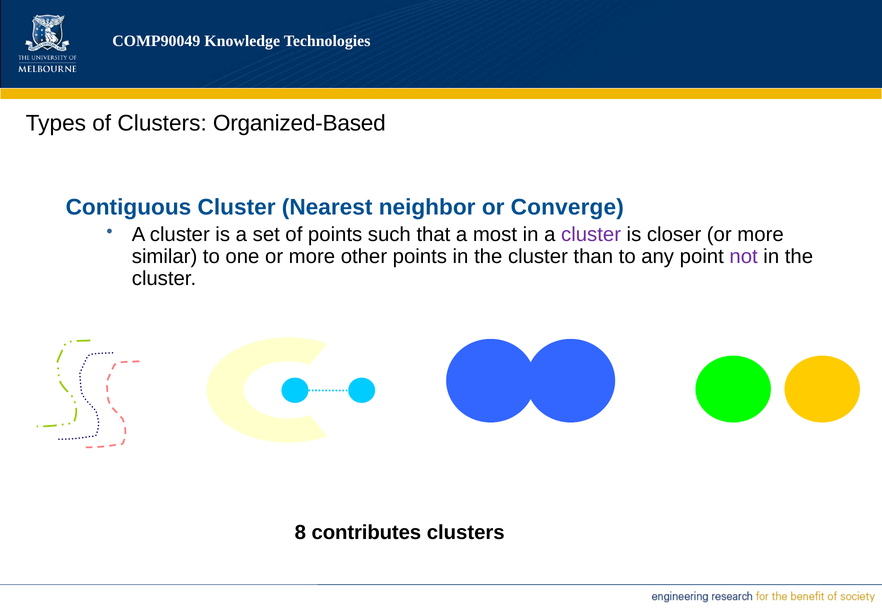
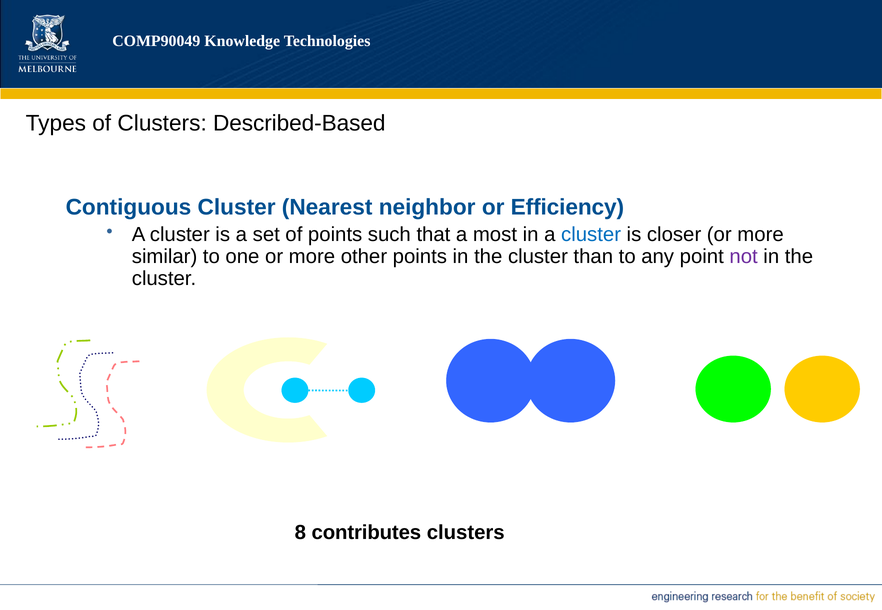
Organized-Based: Organized-Based -> Described-Based
Converge: Converge -> Efficiency
cluster at (591, 235) colour: purple -> blue
